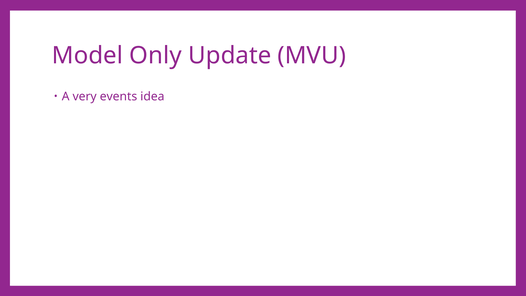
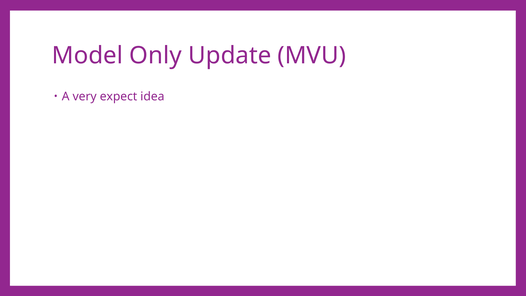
events: events -> expect
